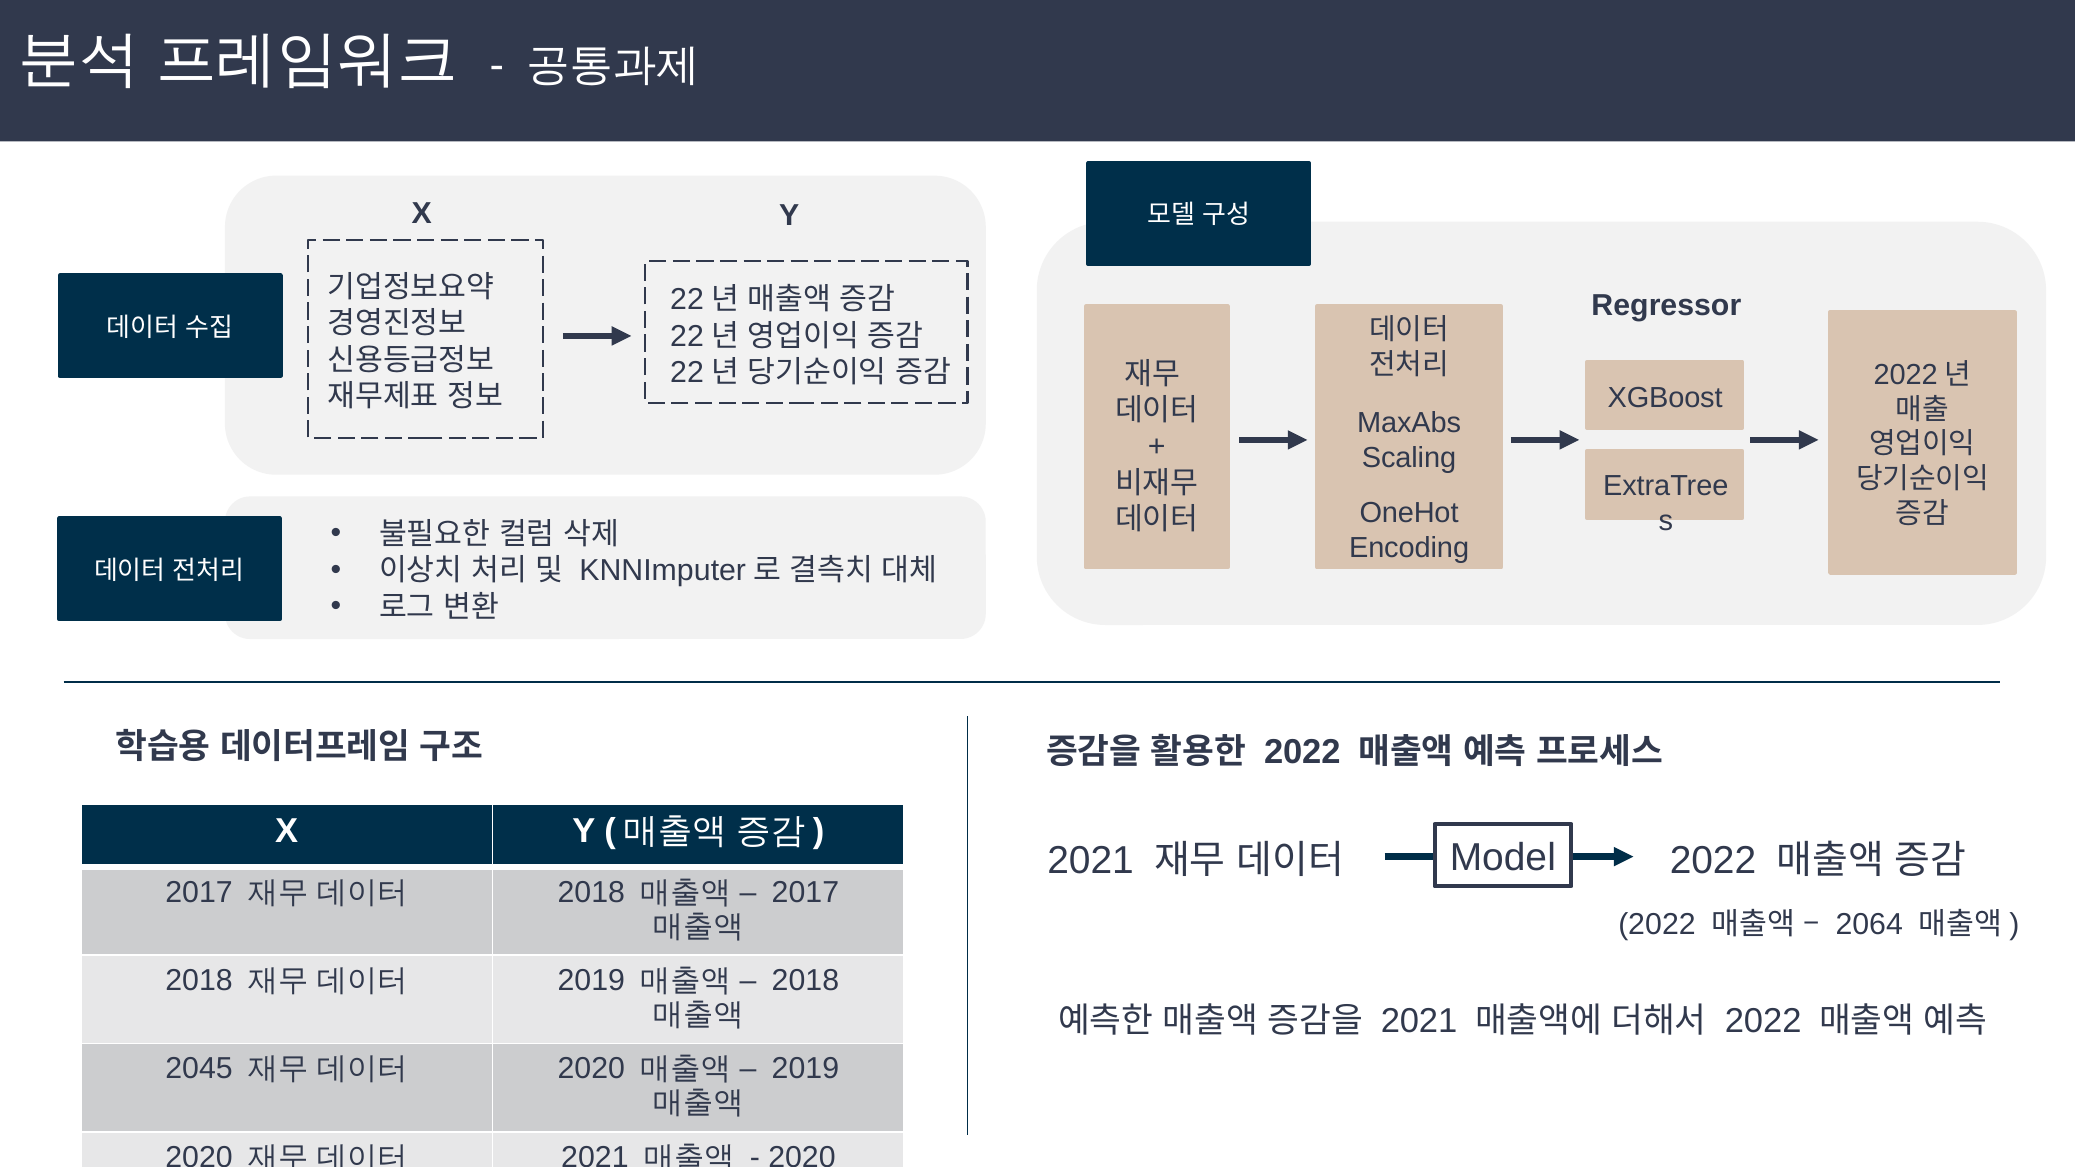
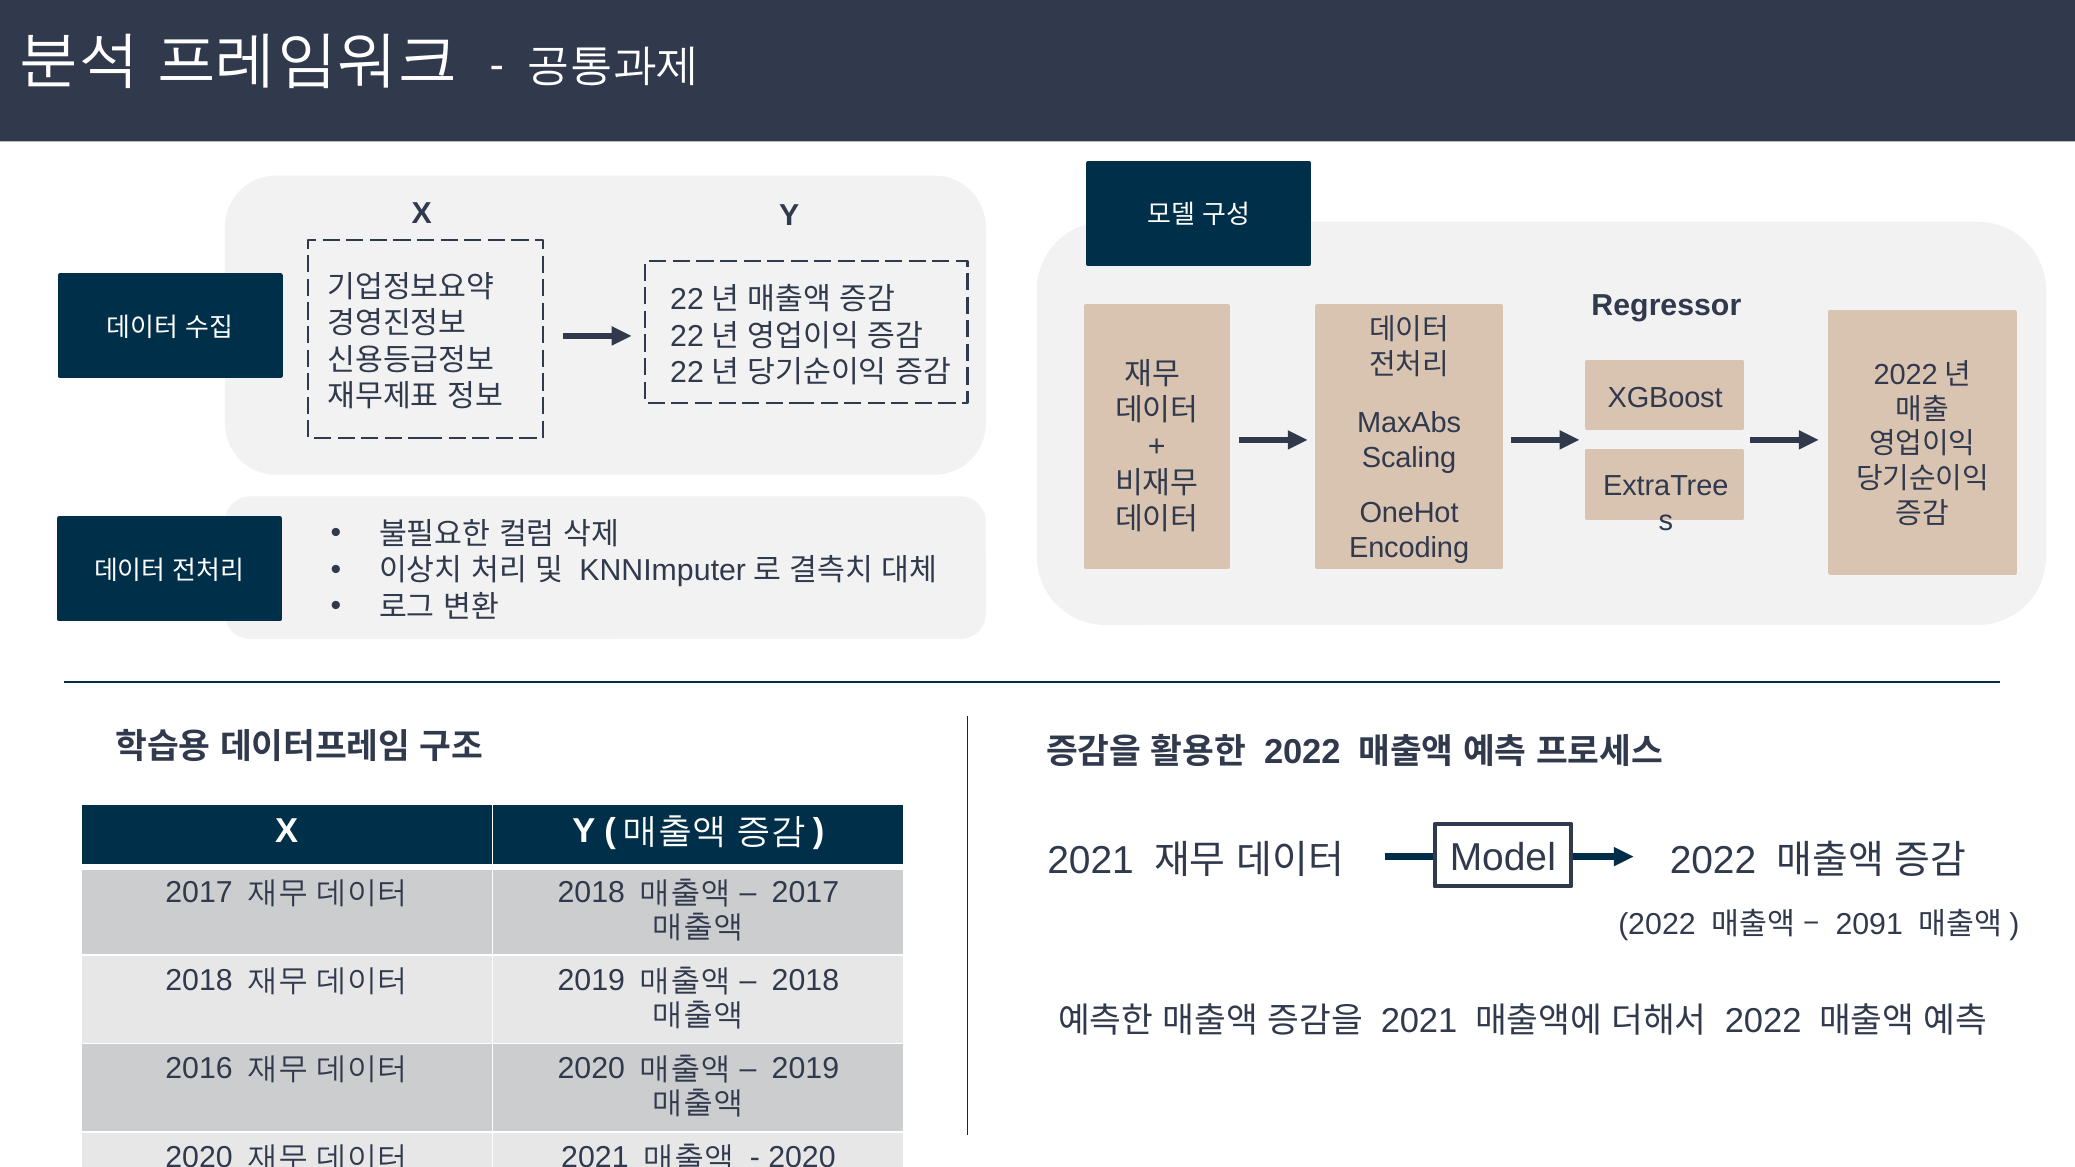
2064: 2064 -> 2091
2045: 2045 -> 2016
